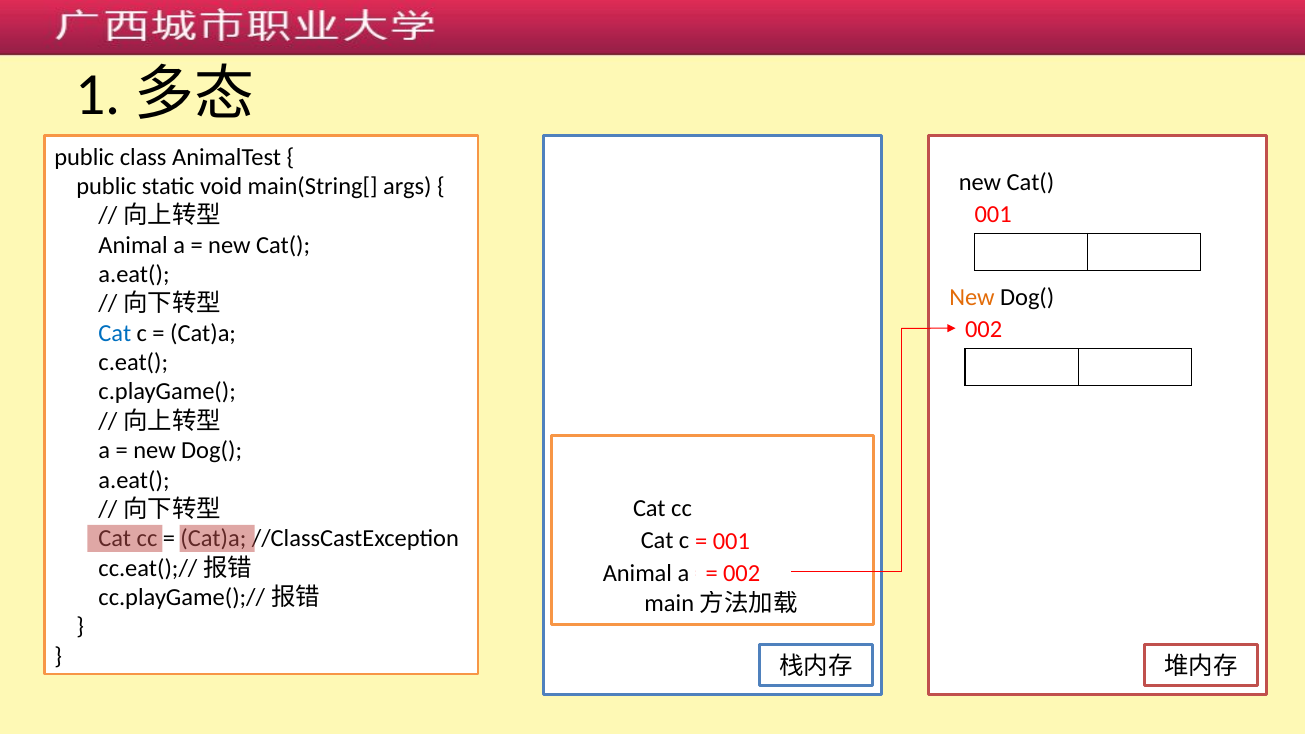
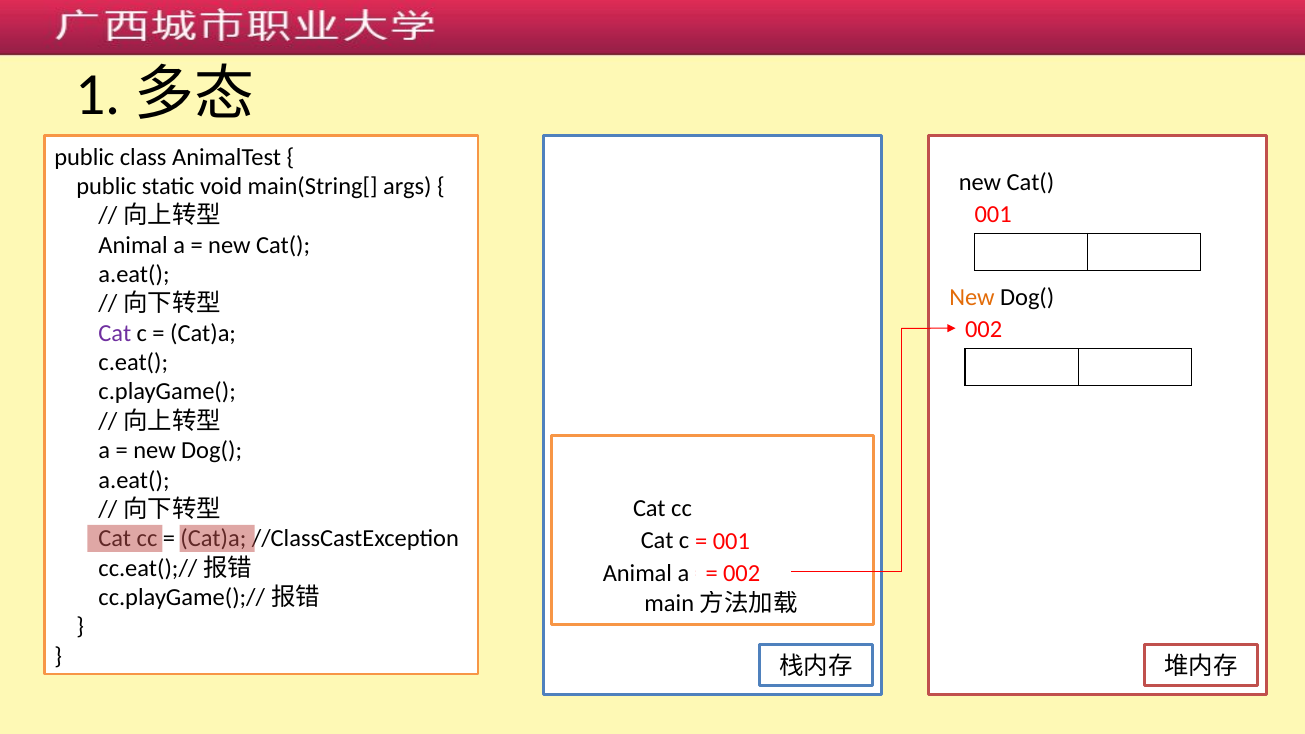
Cat at (115, 333) colour: blue -> purple
